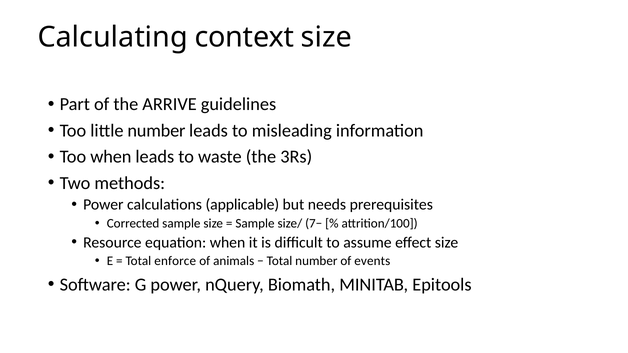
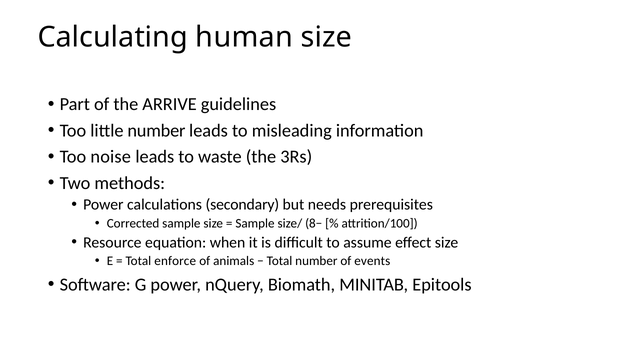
context: context -> human
Too when: when -> noise
applicable: applicable -> secondary
7−: 7− -> 8−
